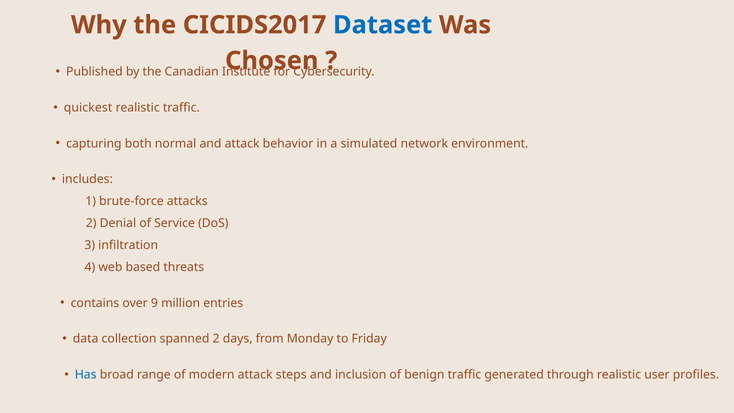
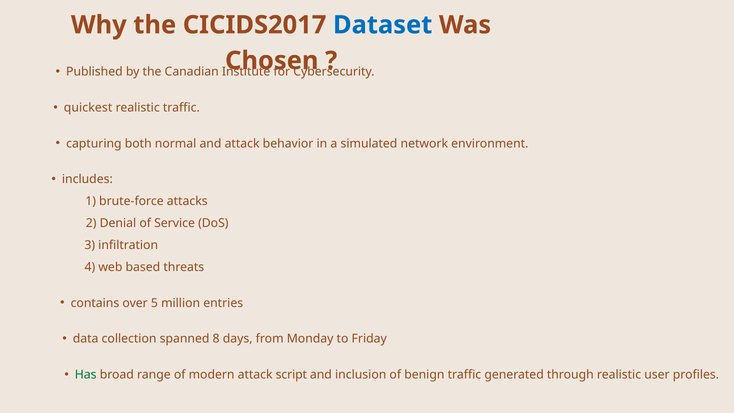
9: 9 -> 5
spanned 2: 2 -> 8
Has colour: blue -> green
steps: steps -> script
